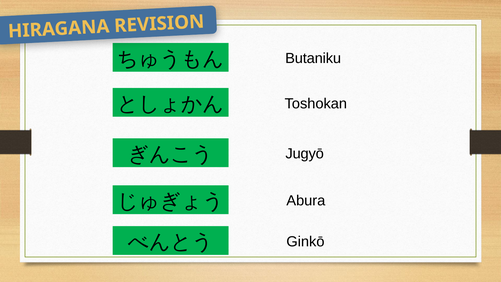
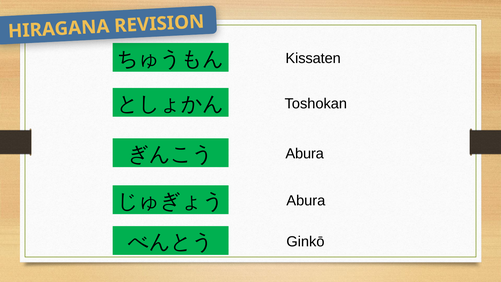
Butaniku: Butaniku -> Kissaten
Jugyō at (305, 154): Jugyō -> Abura
